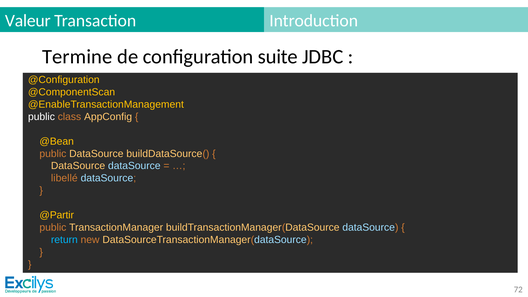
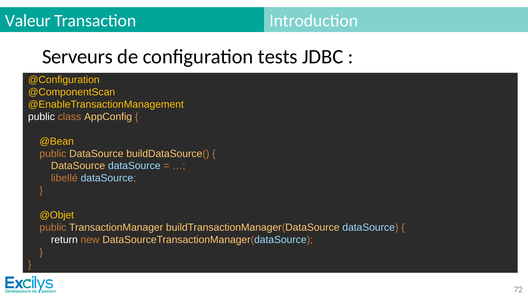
Termine: Termine -> Serveurs
suite: suite -> tests
@Partir: @Partir -> @Objet
return colour: light blue -> white
